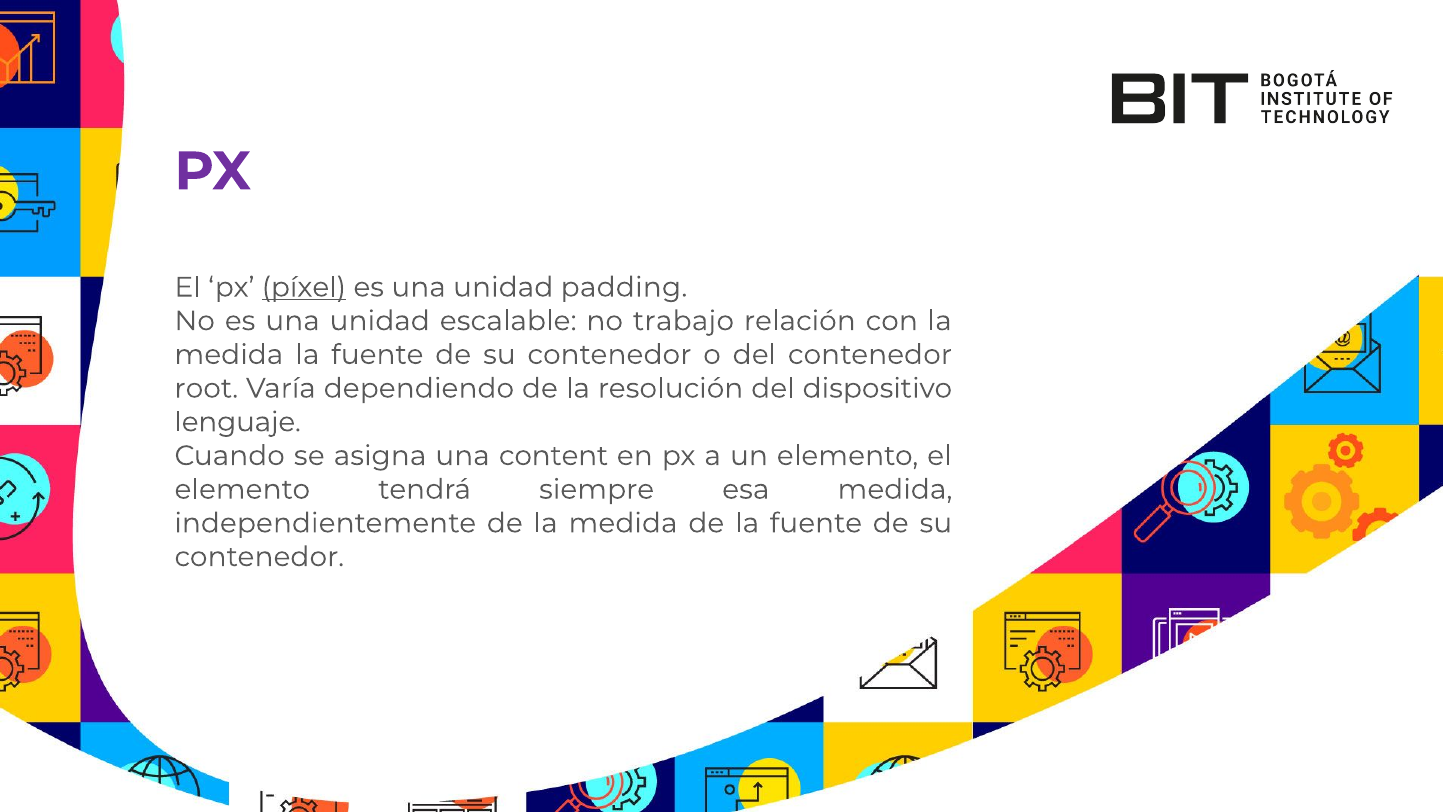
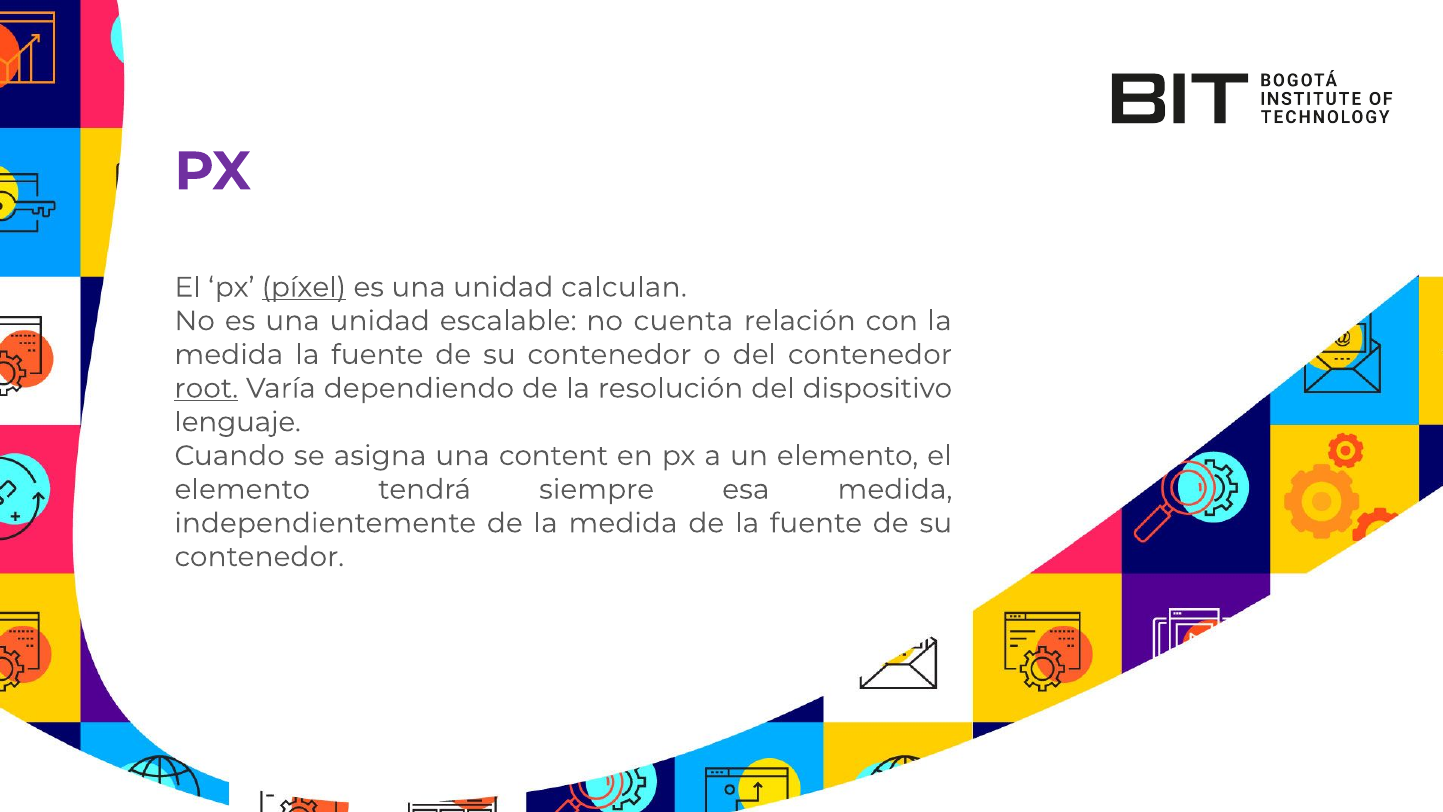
padding: padding -> calculan
trabajo: trabajo -> cuenta
root underline: none -> present
